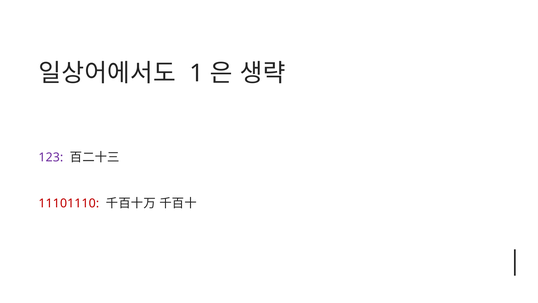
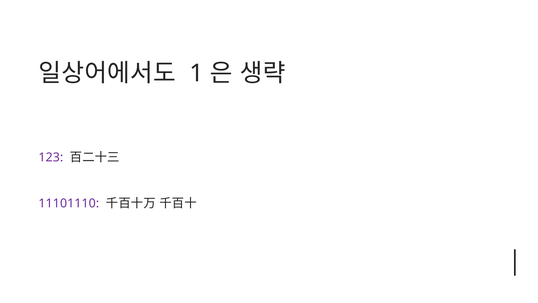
11101110 colour: red -> purple
